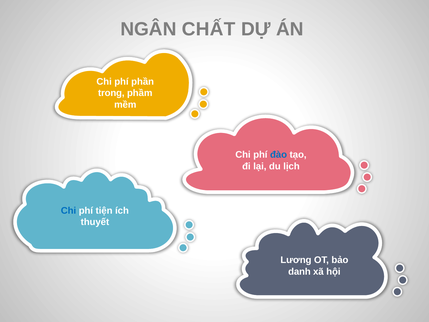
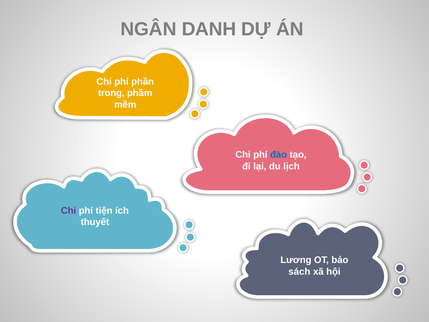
CHẤT: CHẤT -> DANH
Chi at (69, 211) colour: blue -> purple
danh: danh -> sách
